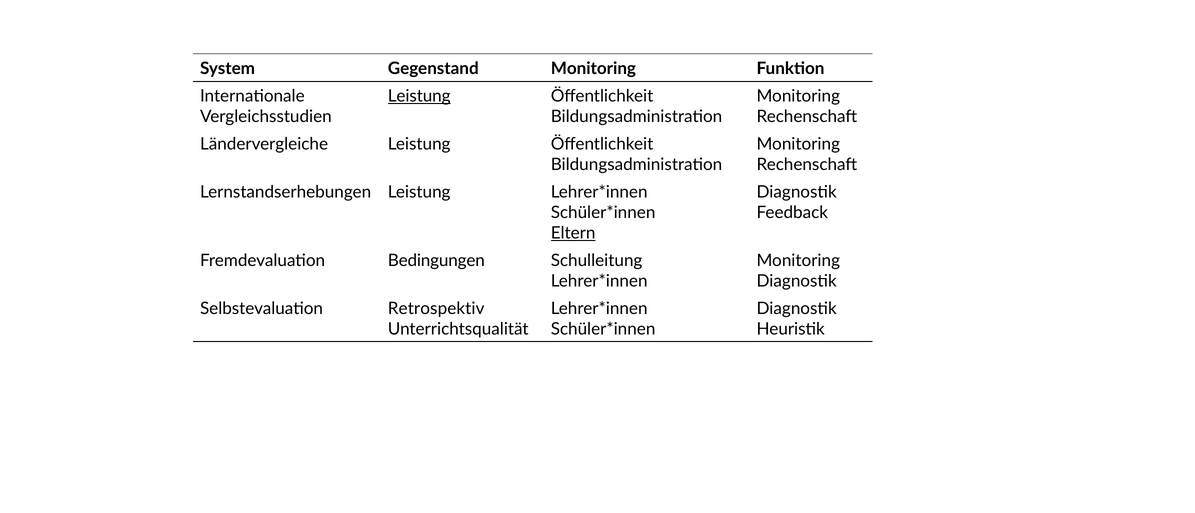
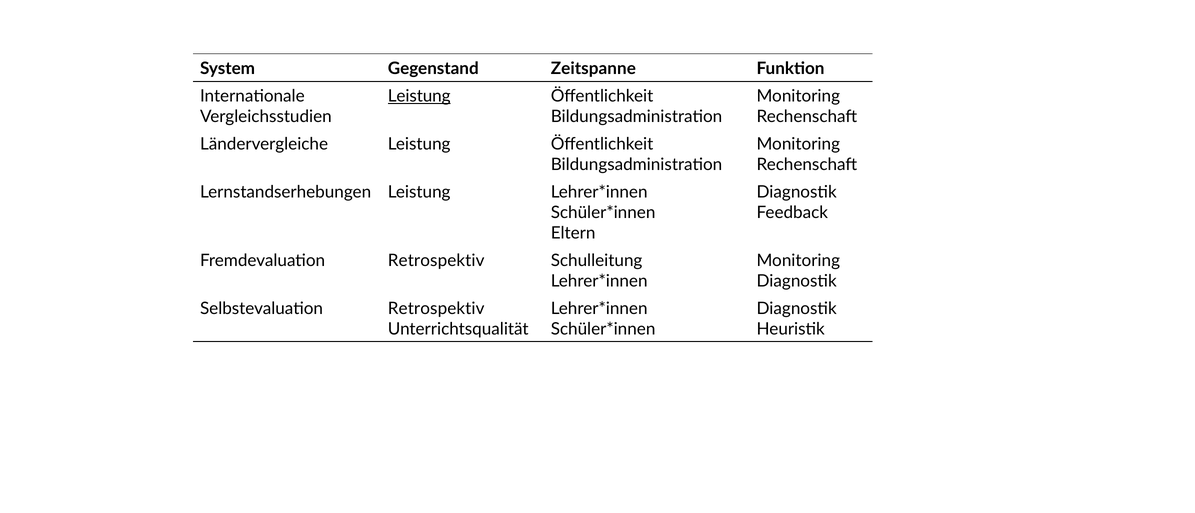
Gegenstand Monitoring: Monitoring -> Zeitspanne
Eltern underline: present -> none
Fremdevaluation Bedingungen: Bedingungen -> Retrospektiv
